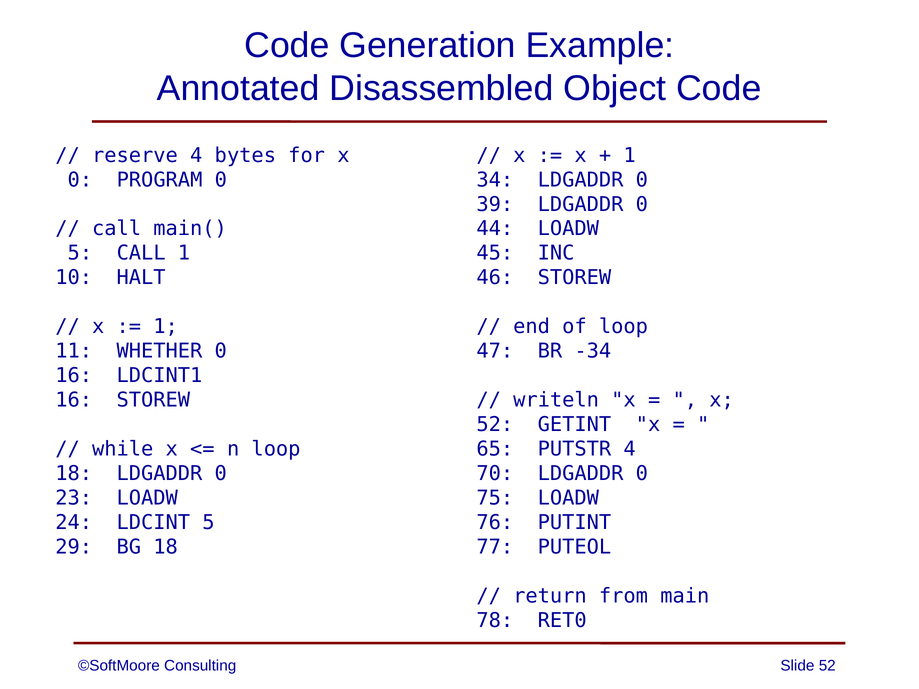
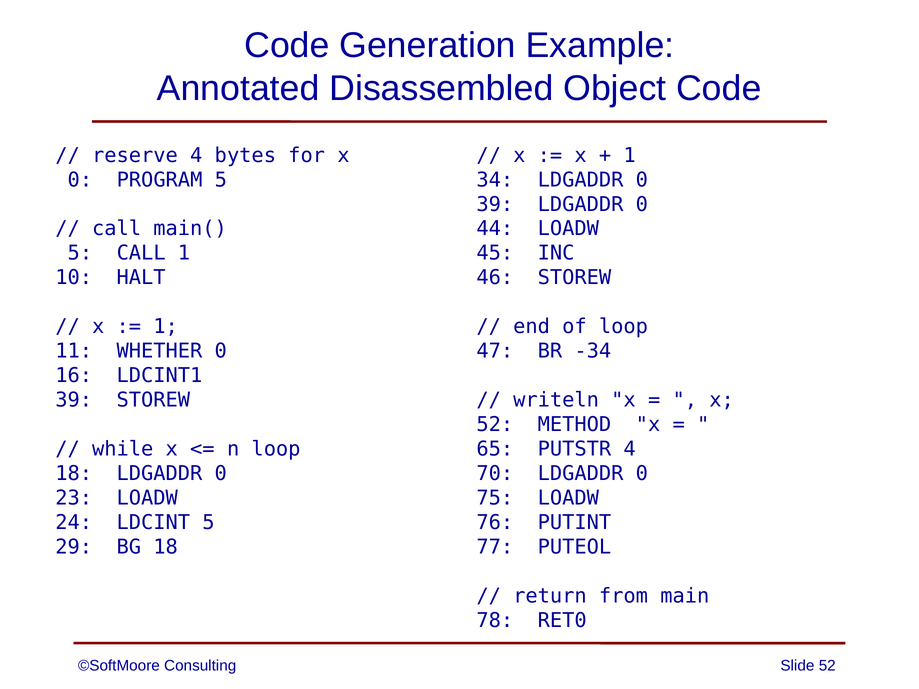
PROGRAM 0: 0 -> 5
16 at (74, 400): 16 -> 39
GETINT: GETINT -> METHOD
